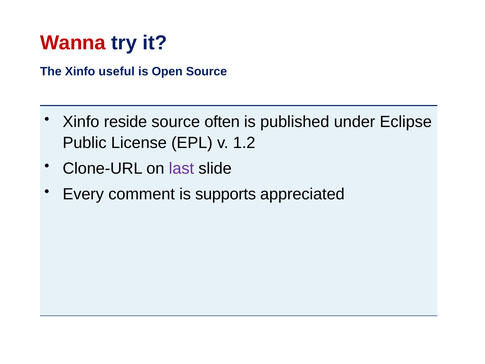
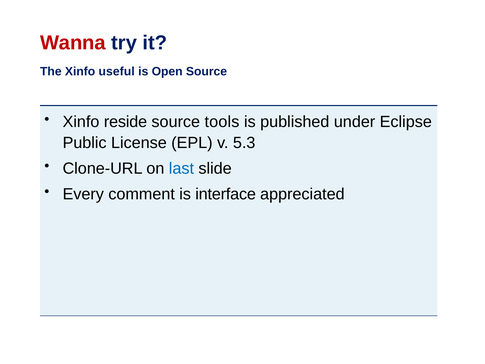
often: often -> tools
1.2: 1.2 -> 5.3
last colour: purple -> blue
supports: supports -> interface
